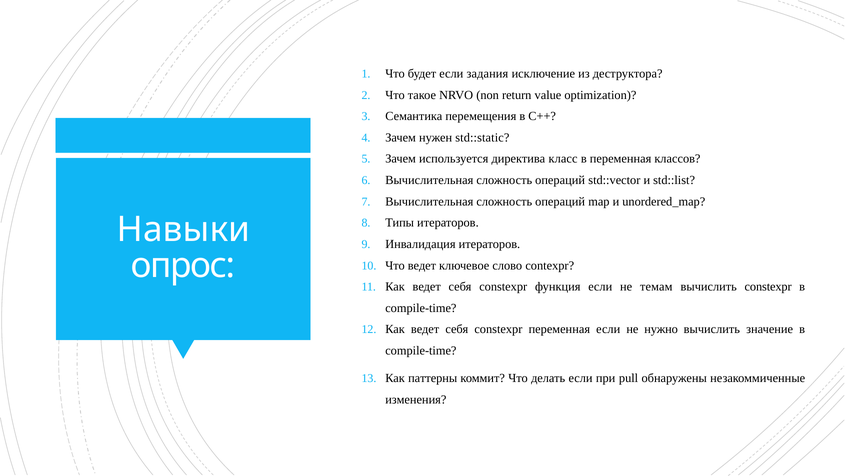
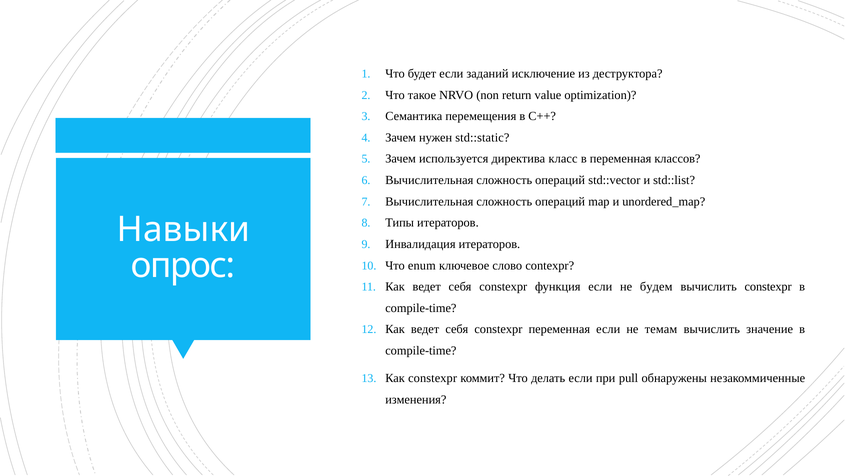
задания: задания -> заданий
Что ведет: ведет -> enum
темам: темам -> будем
нужно: нужно -> темам
Как паттерны: паттерны -> constexpr
